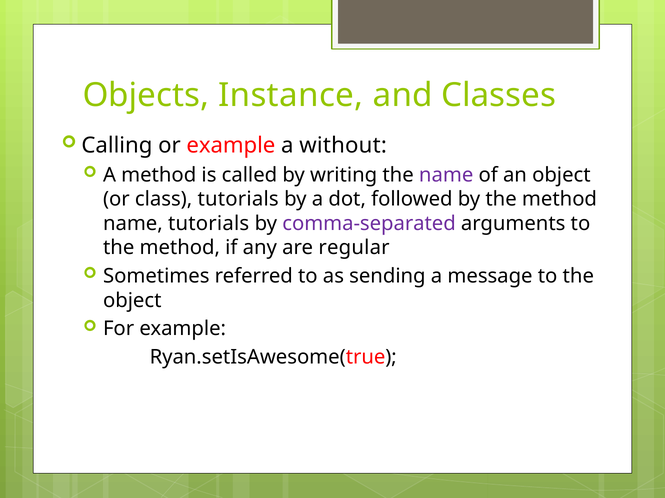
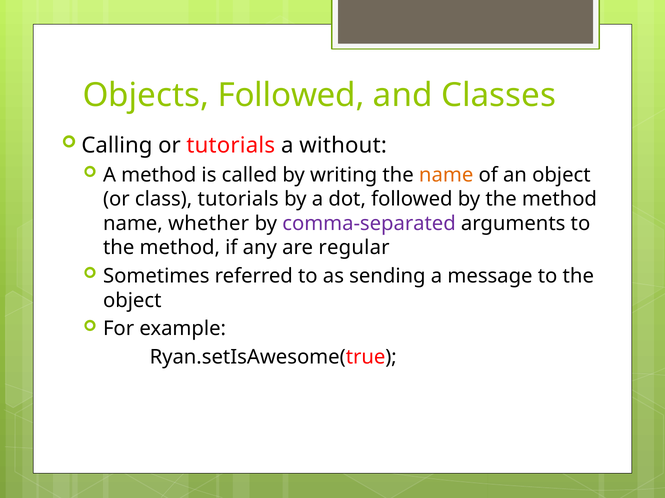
Objects Instance: Instance -> Followed
or example: example -> tutorials
name at (446, 175) colour: purple -> orange
name tutorials: tutorials -> whether
